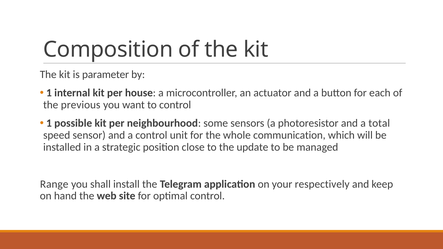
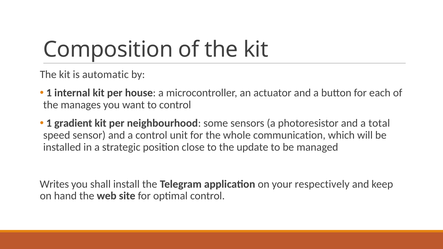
parameter: parameter -> automatic
previous: previous -> manages
possible: possible -> gradient
Range: Range -> Writes
